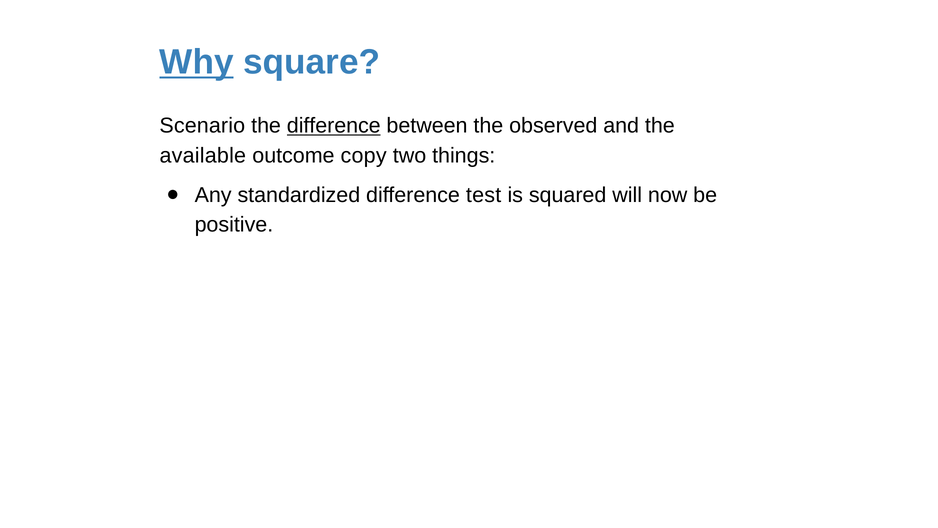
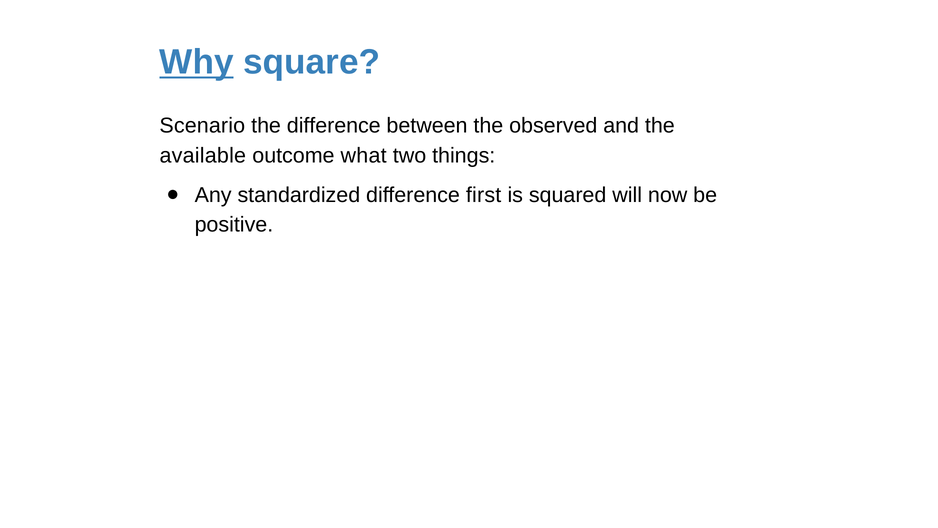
difference at (334, 126) underline: present -> none
copy: copy -> what
test: test -> first
